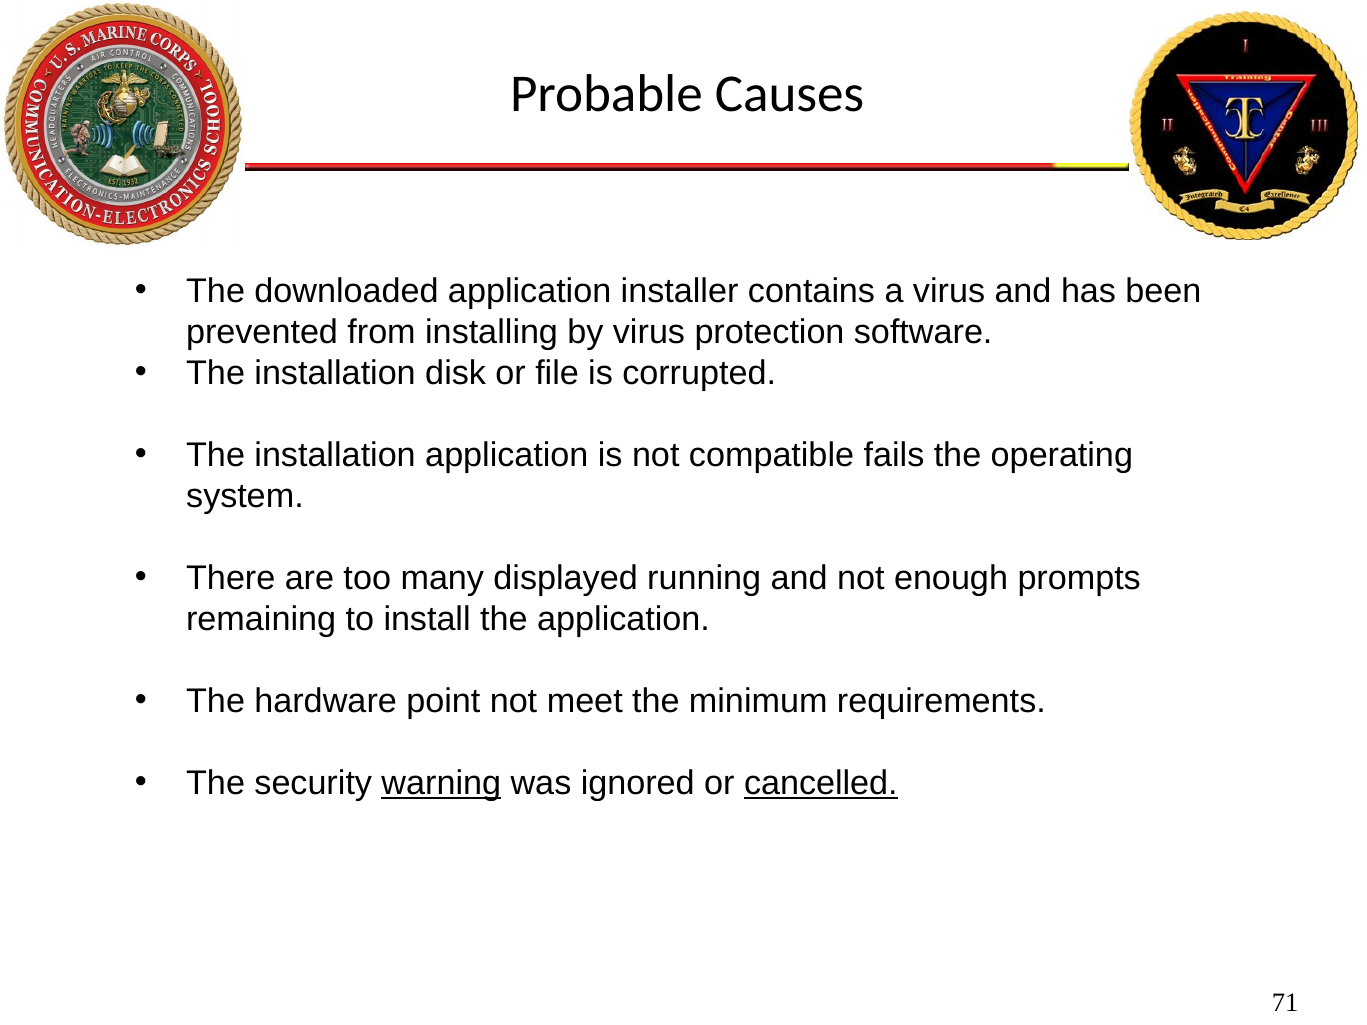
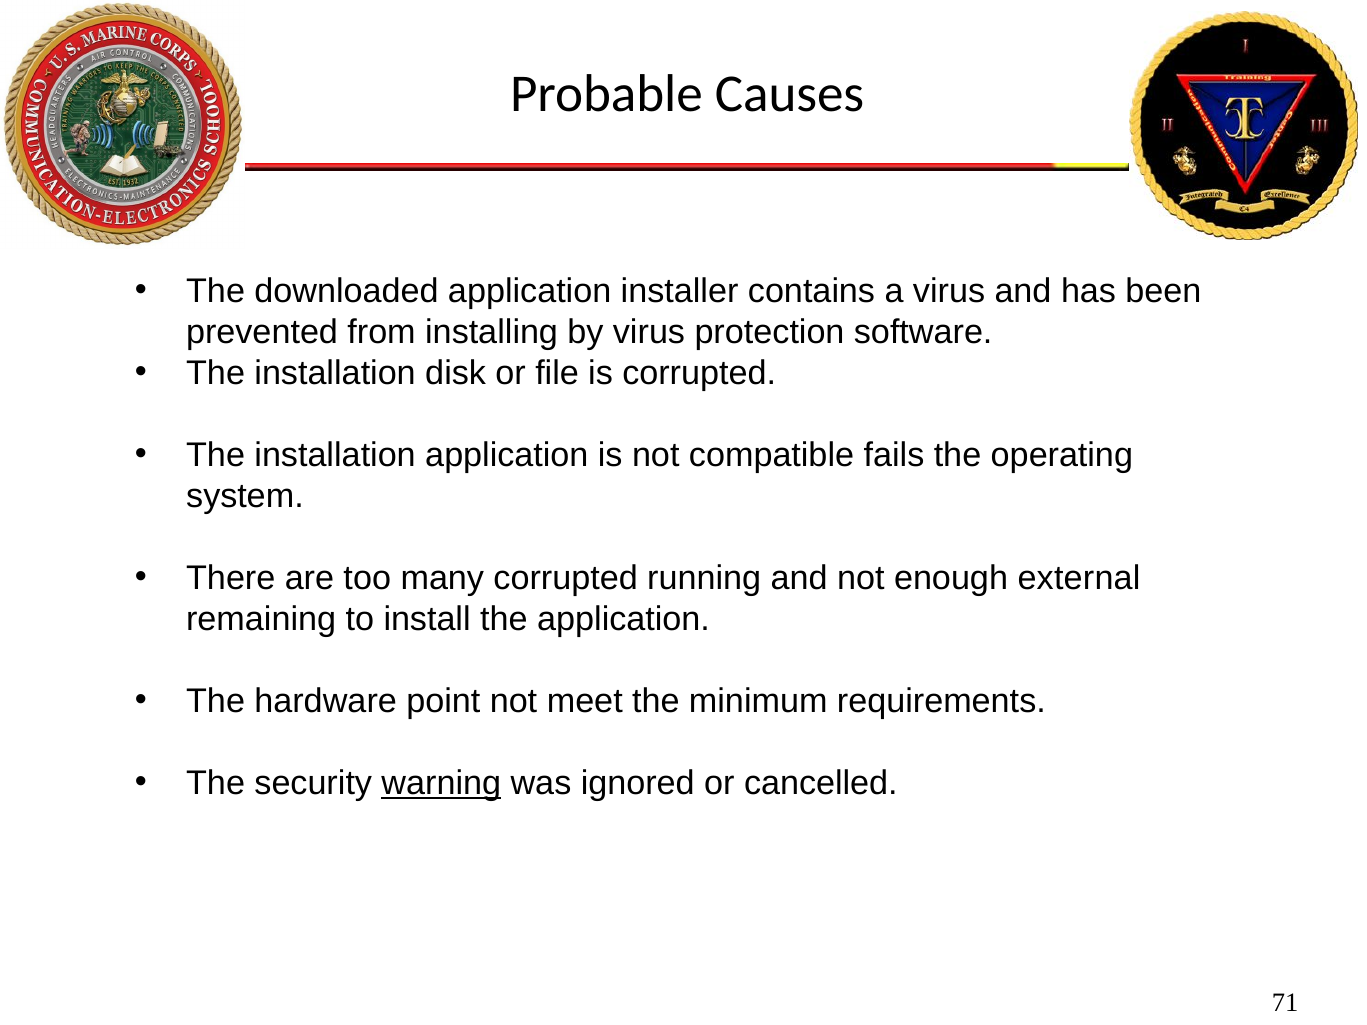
many displayed: displayed -> corrupted
prompts: prompts -> external
cancelled underline: present -> none
